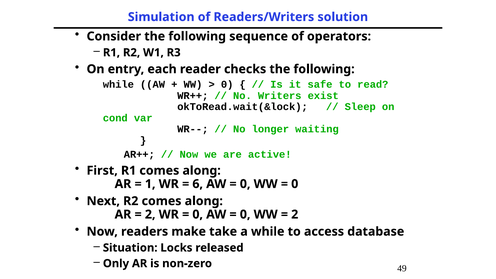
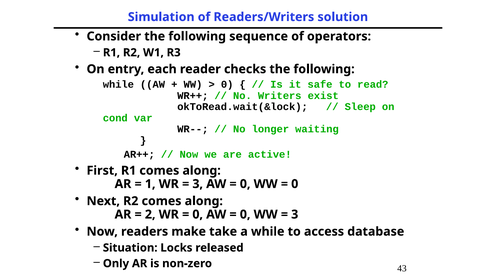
6 at (198, 184): 6 -> 3
2 at (295, 214): 2 -> 3
49: 49 -> 43
